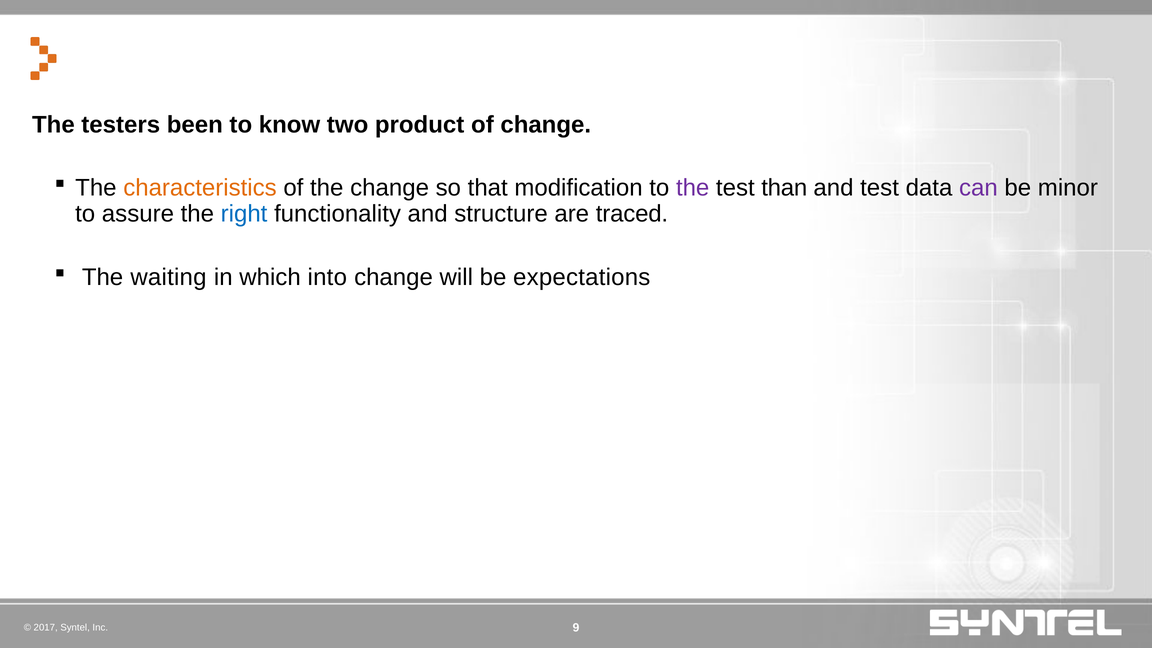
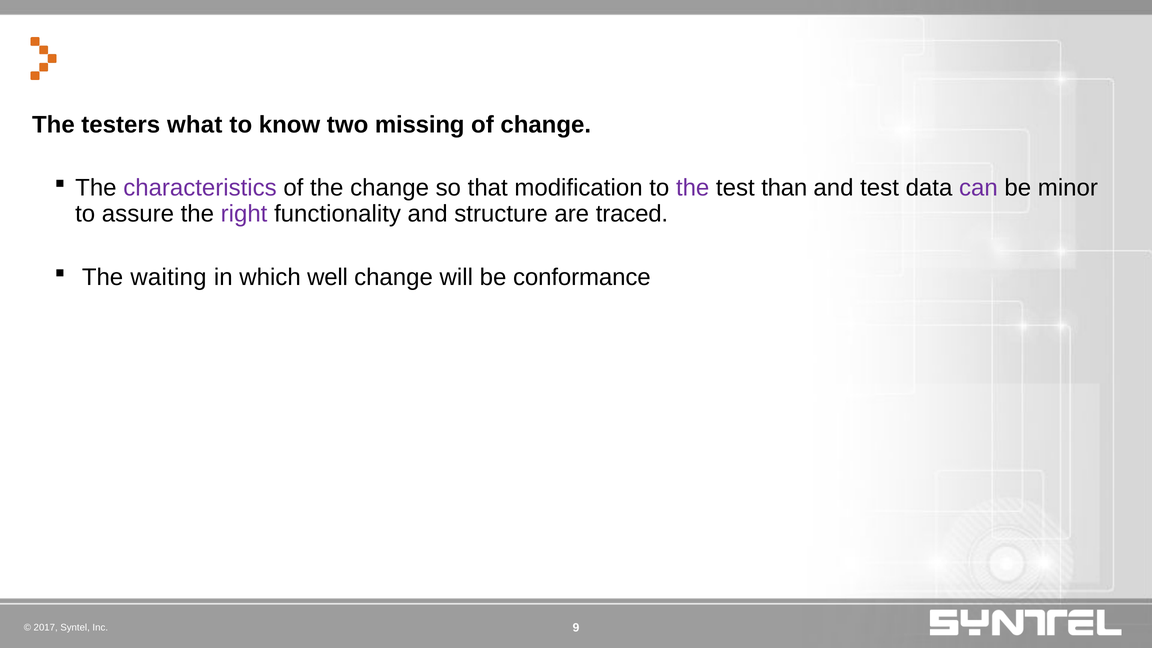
been: been -> what
product: product -> missing
characteristics colour: orange -> purple
right colour: blue -> purple
into: into -> well
expectations: expectations -> conformance
